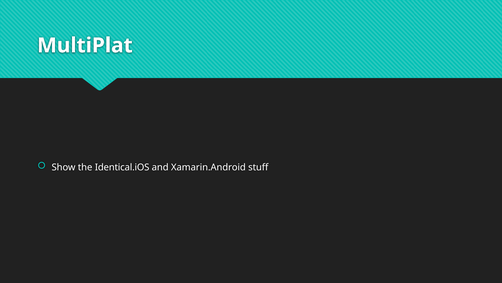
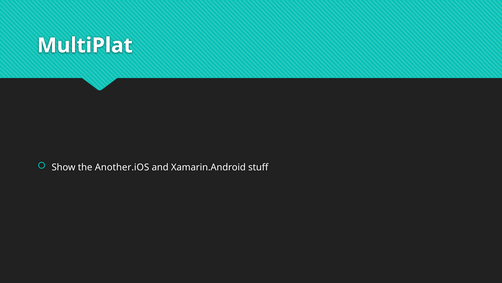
Identical.iOS: Identical.iOS -> Another.iOS
